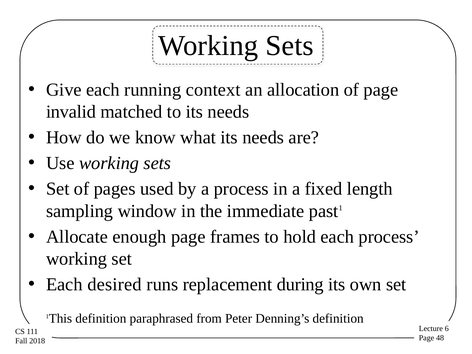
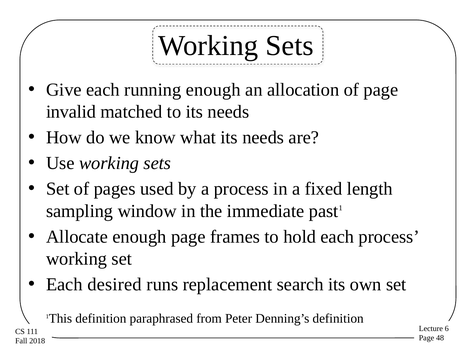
running context: context -> enough
during: during -> search
